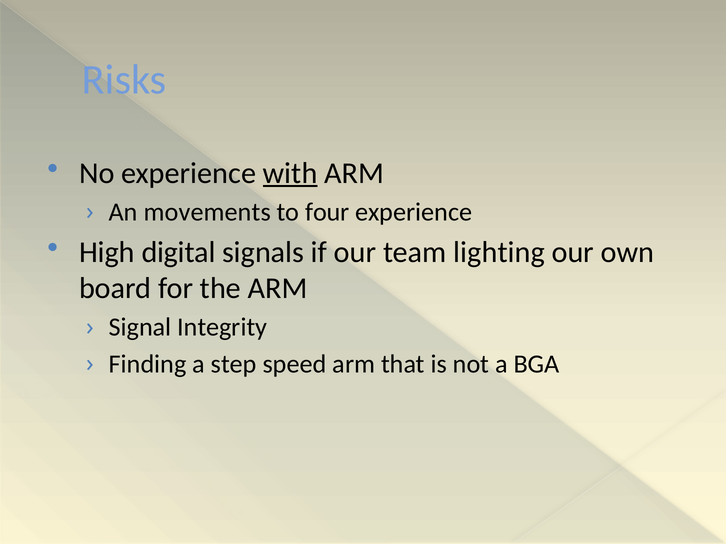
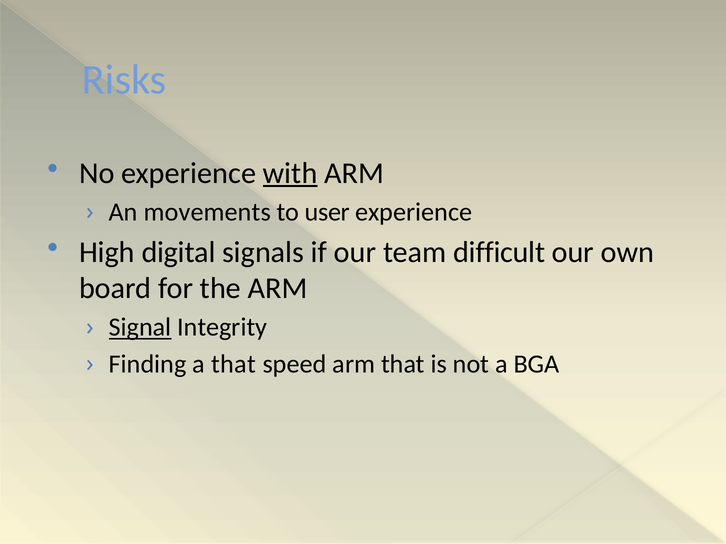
four: four -> user
lighting: lighting -> difficult
Signal underline: none -> present
a step: step -> that
